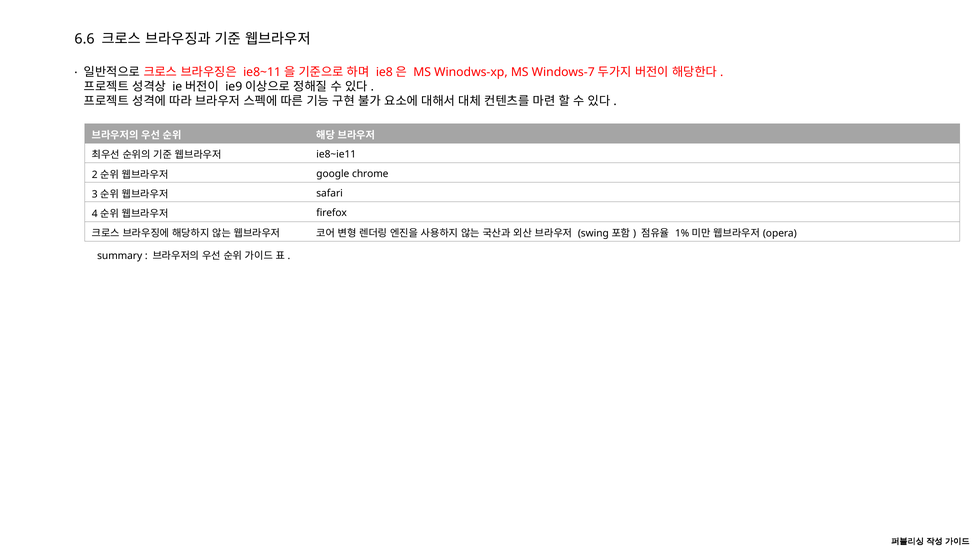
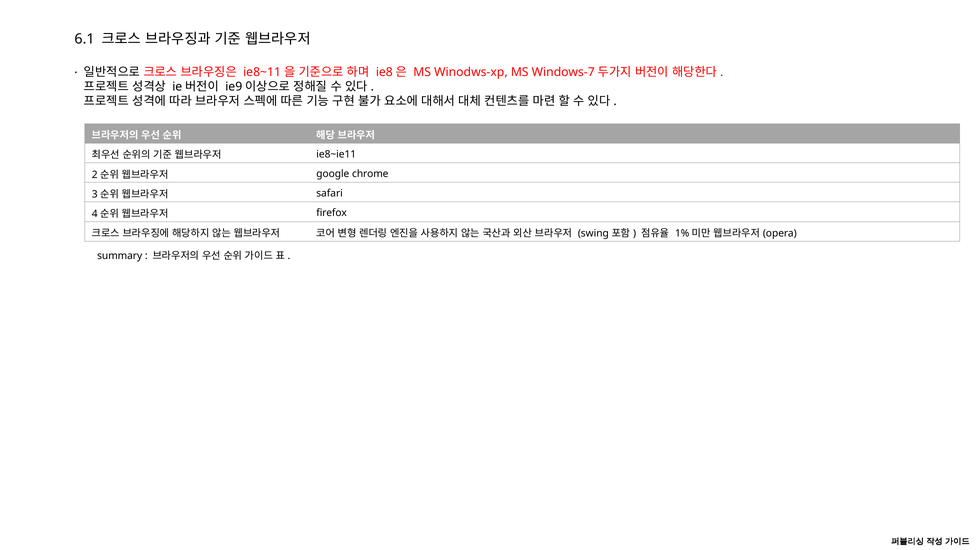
6.6: 6.6 -> 6.1
